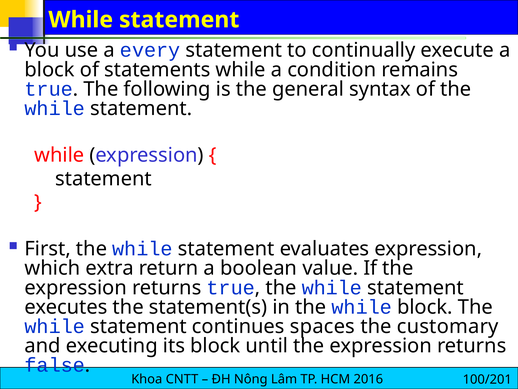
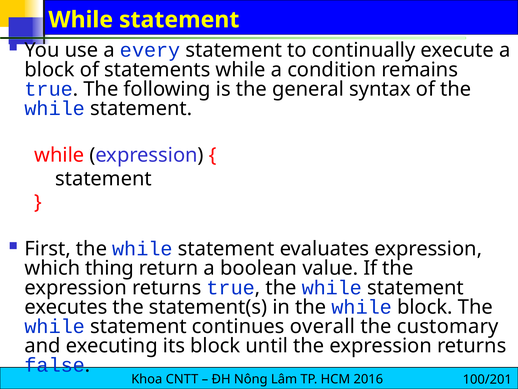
extra: extra -> thing
spaces: spaces -> overall
